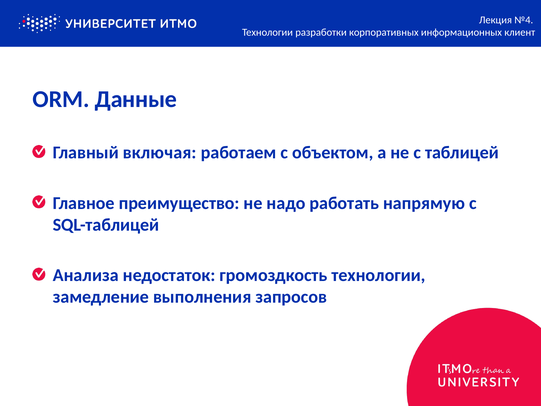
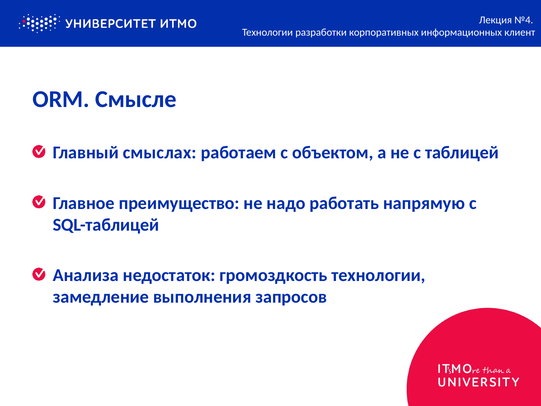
Данные: Данные -> Смысле
включая: включая -> смыслах
